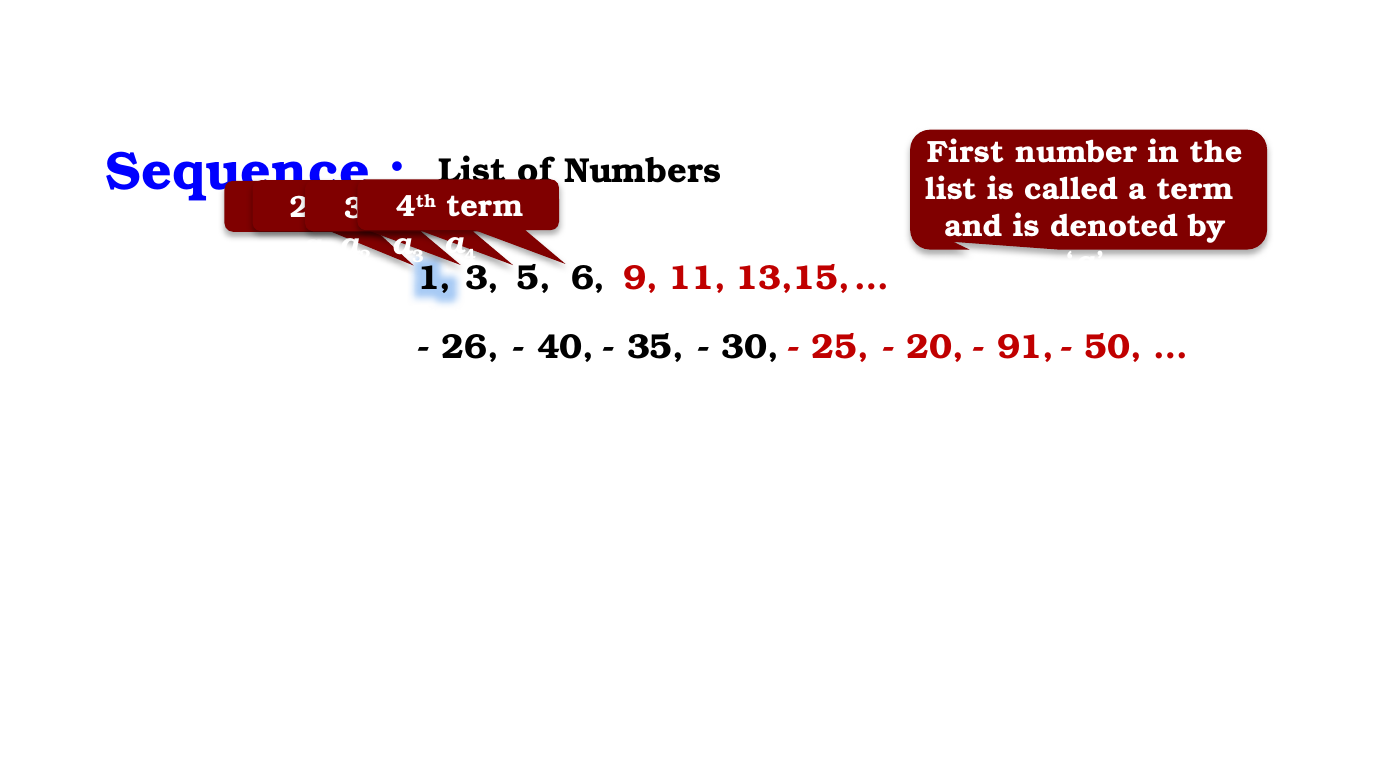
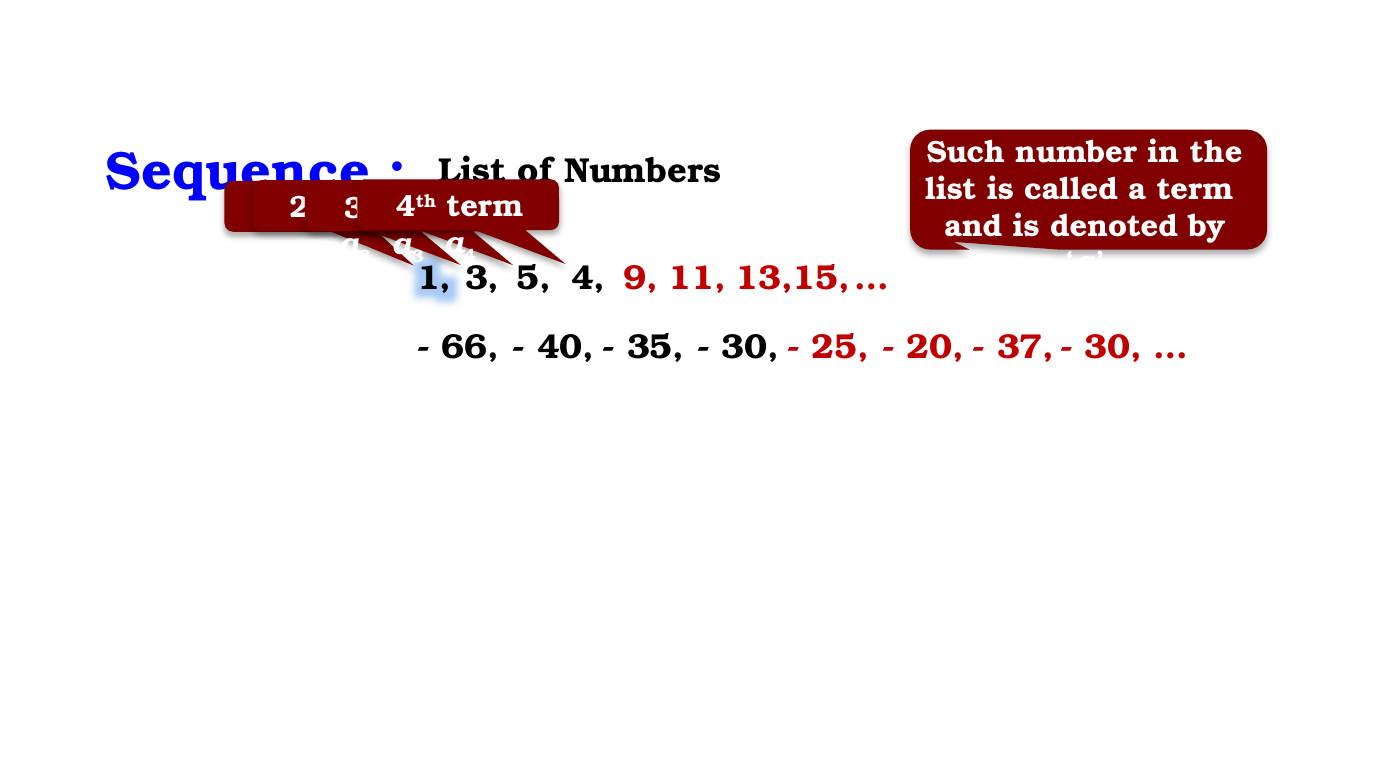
First: First -> Such
6 at (588, 278): 6 -> 4
26: 26 -> 66
91: 91 -> 37
50: 50 -> 30
